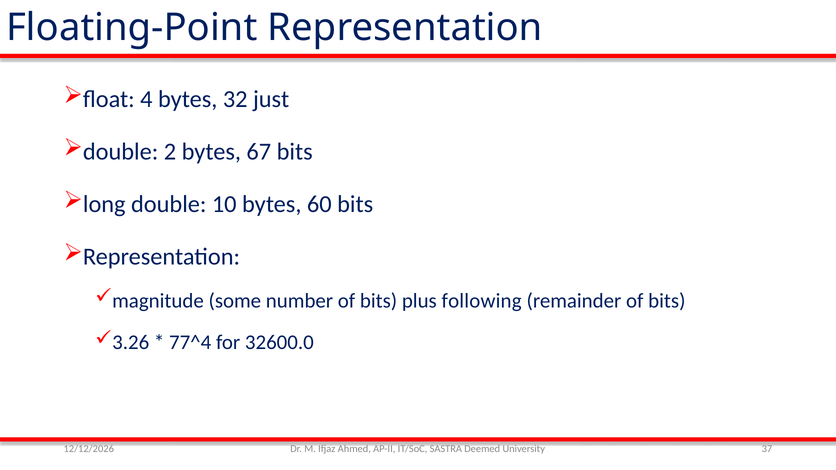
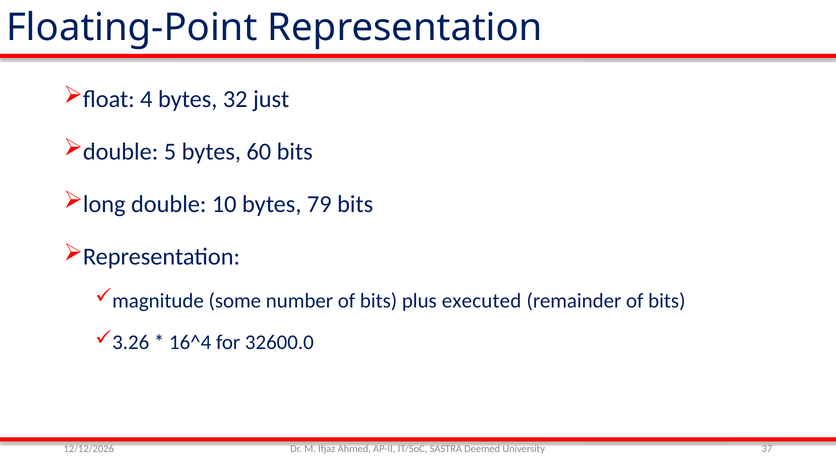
2: 2 -> 5
67: 67 -> 60
60: 60 -> 79
following: following -> executed
77^4: 77^4 -> 16^4
